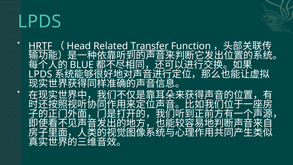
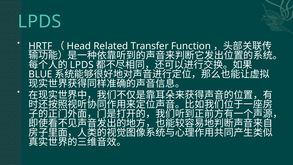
Transfer underline: present -> none
BLUE at (82, 65): BLUE -> LPDS
LPDS at (40, 74): LPDS -> BLUE
